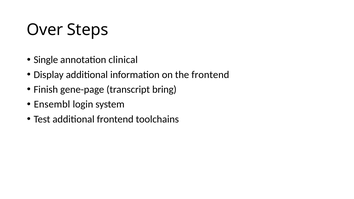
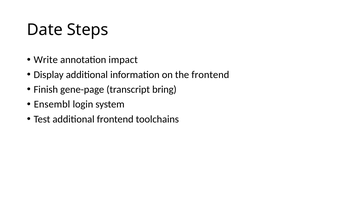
Over: Over -> Date
Single: Single -> Write
clinical: clinical -> impact
